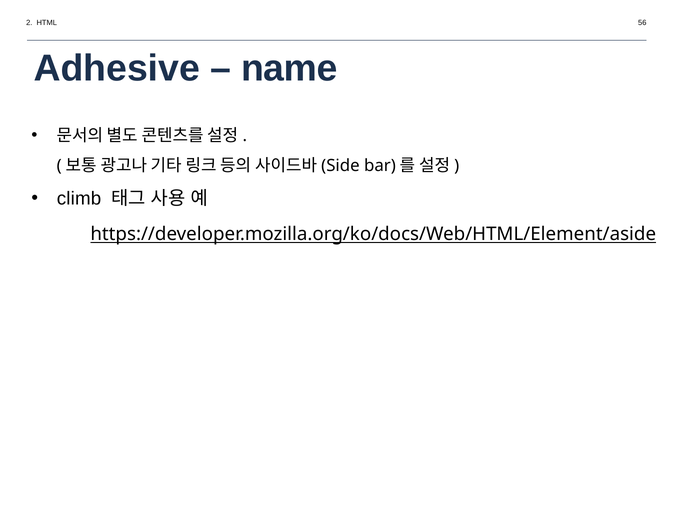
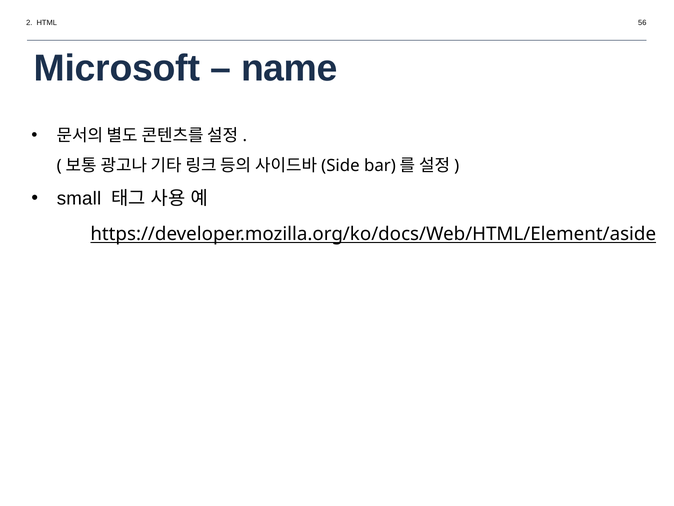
Adhesive: Adhesive -> Microsoft
climb: climb -> small
